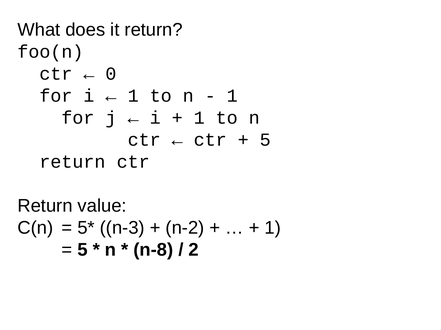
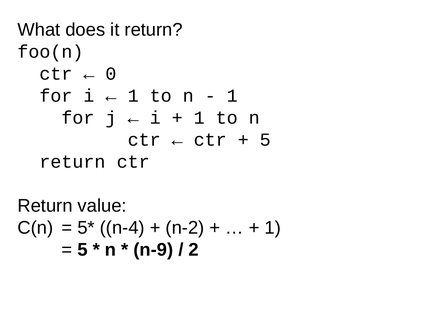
n-3: n-3 -> n-4
n-8: n-8 -> n-9
